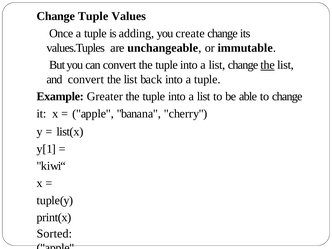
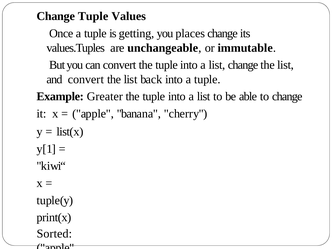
adding: adding -> getting
create: create -> places
the at (268, 65) underline: present -> none
